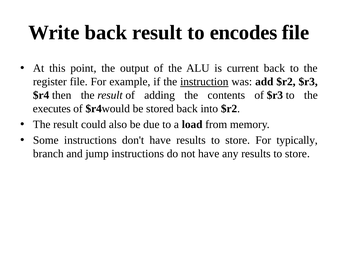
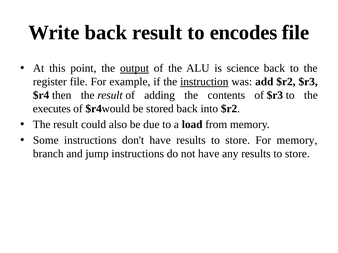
output underline: none -> present
current: current -> science
For typically: typically -> memory
